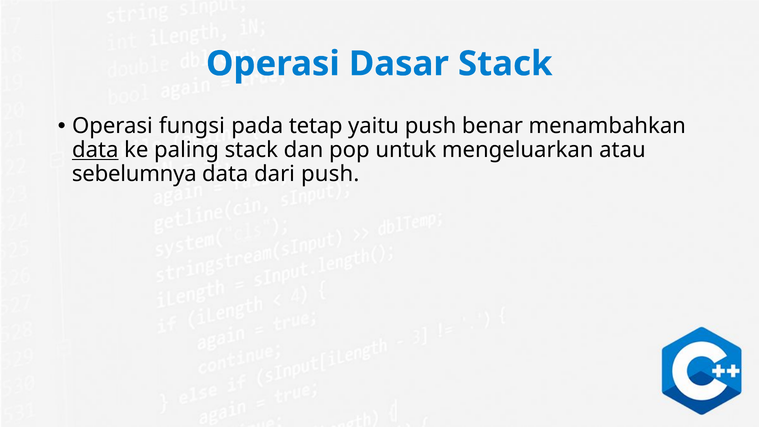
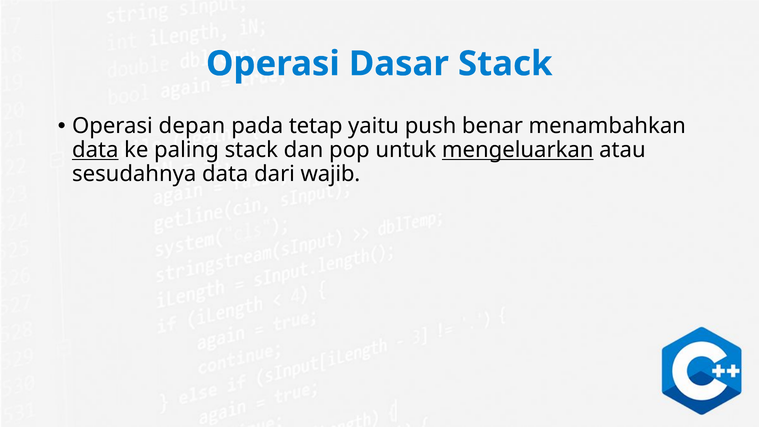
fungsi: fungsi -> depan
mengeluarkan underline: none -> present
sebelumnya: sebelumnya -> sesudahnya
dari push: push -> wajib
